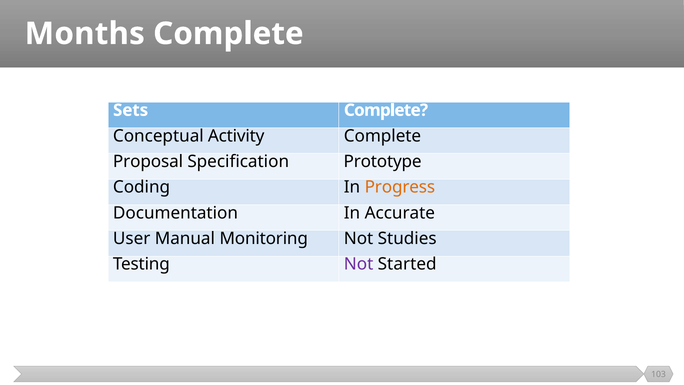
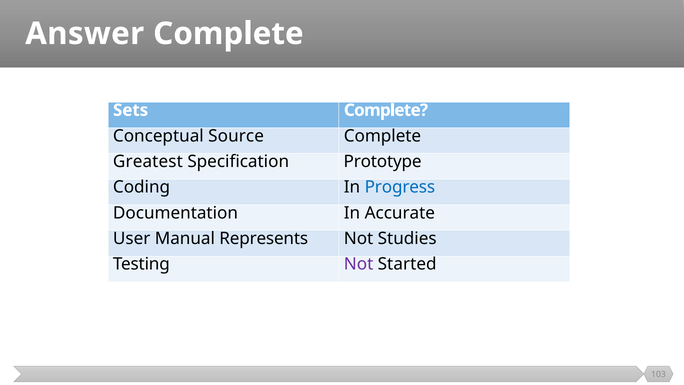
Months: Months -> Answer
Activity: Activity -> Source
Proposal: Proposal -> Greatest
Progress colour: orange -> blue
Monitoring: Monitoring -> Represents
